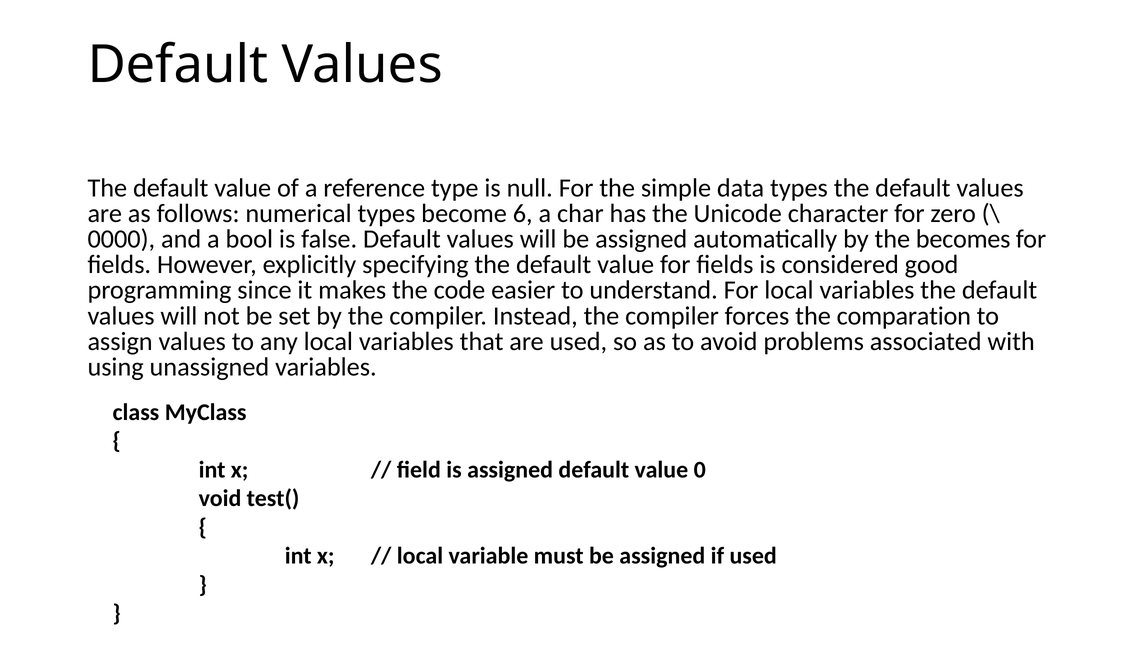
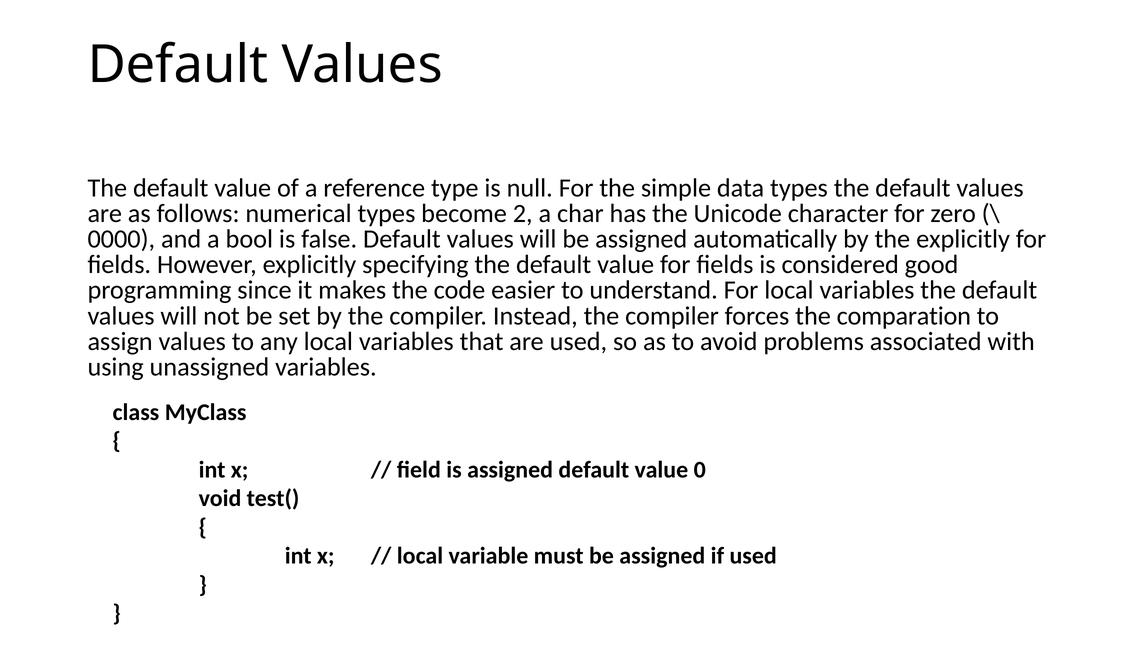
6: 6 -> 2
the becomes: becomes -> explicitly
